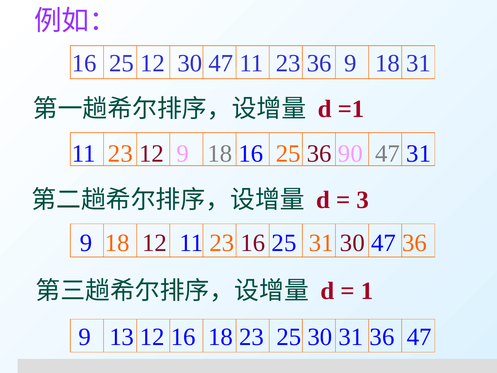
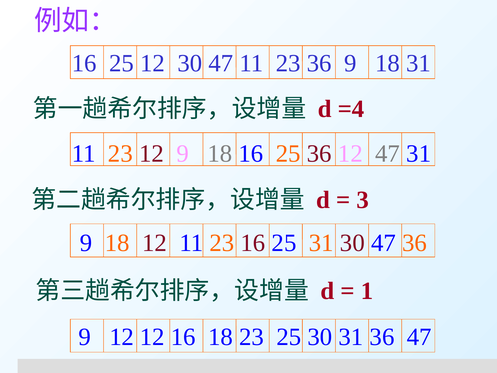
=1: =1 -> =4
36 90: 90 -> 12
9 13: 13 -> 12
